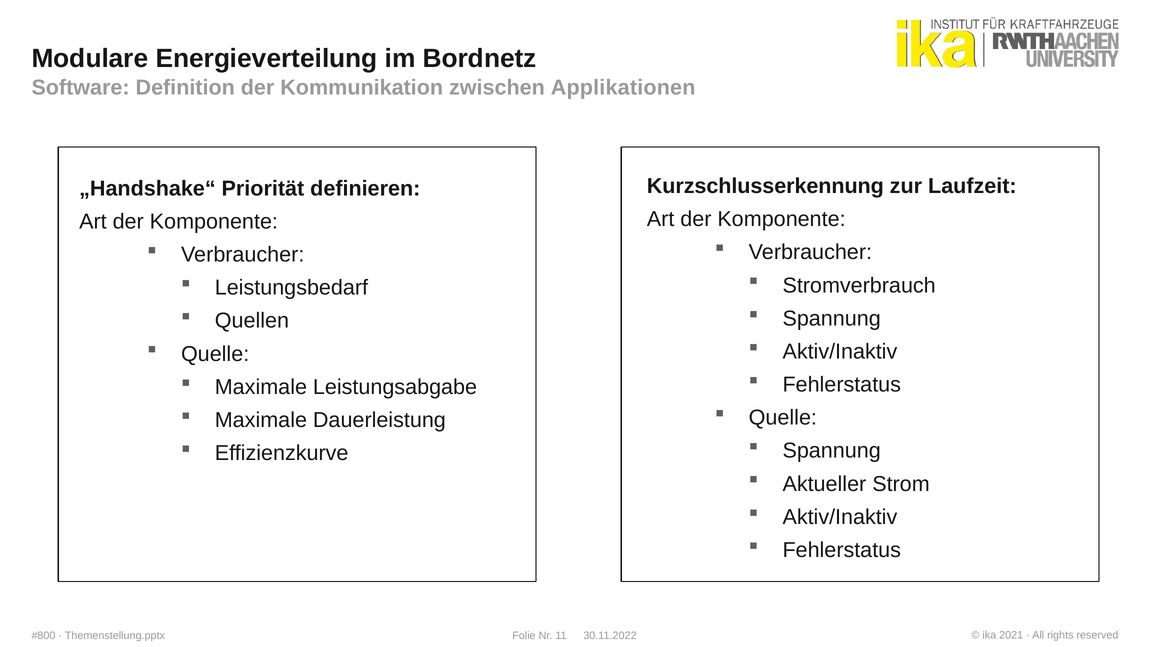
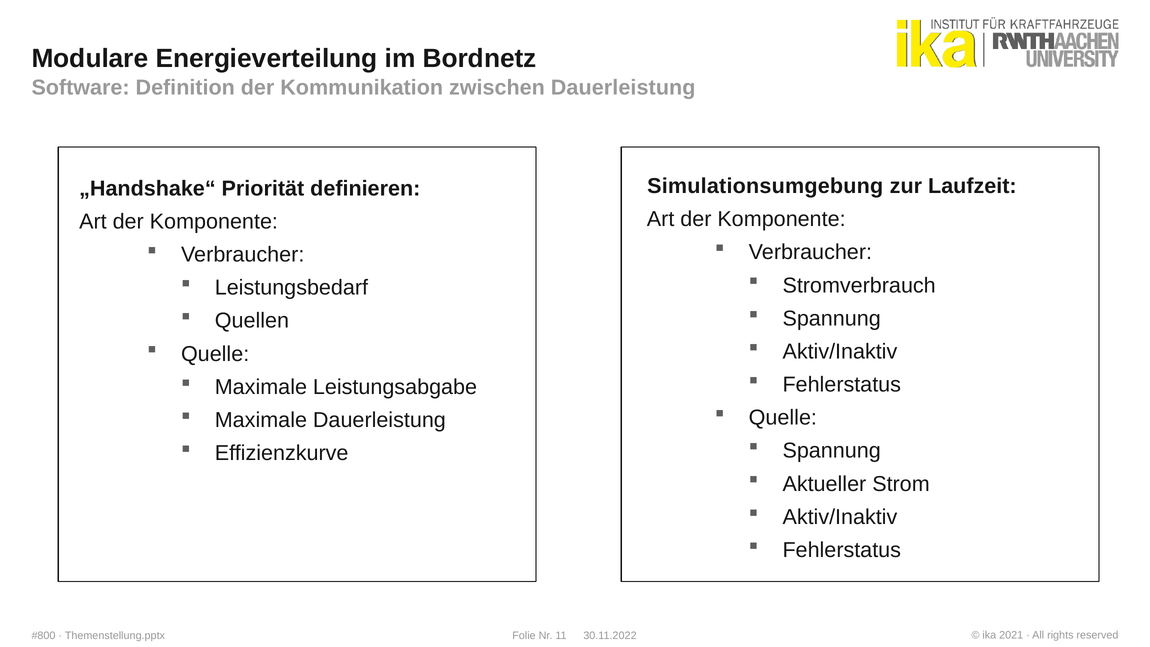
zwischen Applikationen: Applikationen -> Dauerleistung
Kurzschlusserkennung: Kurzschlusserkennung -> Simulationsumgebung
